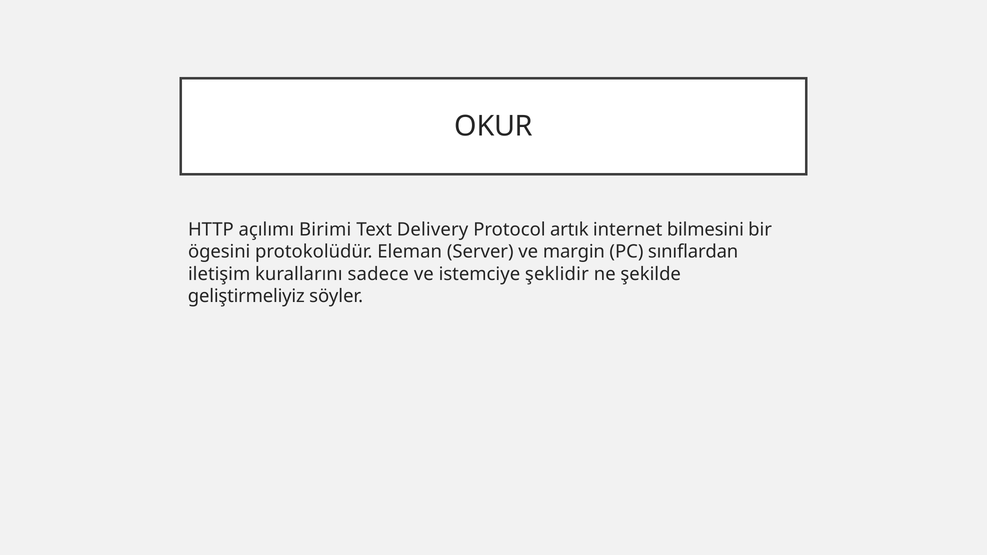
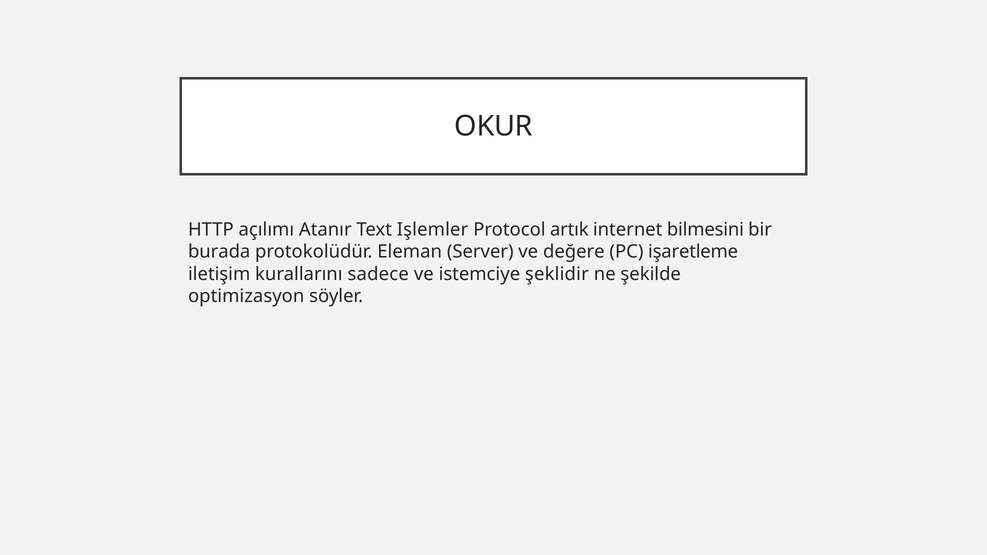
Birimi: Birimi -> Atanır
Delivery: Delivery -> Işlemler
ögesini: ögesini -> burada
margin: margin -> değere
sınıflardan: sınıflardan -> işaretleme
geliştirmeliyiz: geliştirmeliyiz -> optimizasyon
